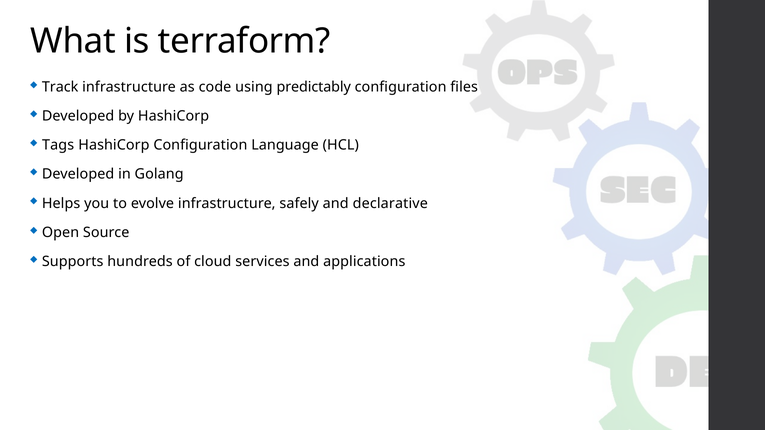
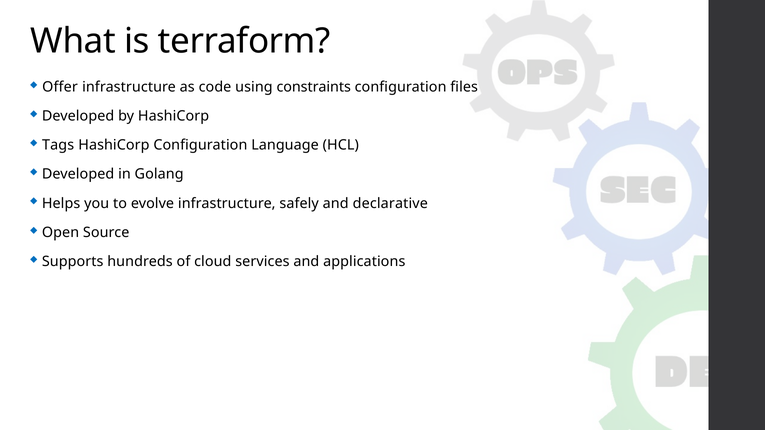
Track: Track -> Offer
predictably: predictably -> constraints
